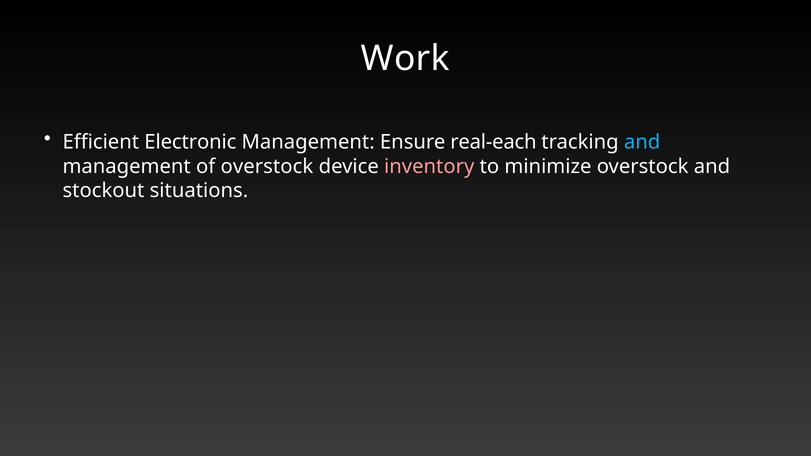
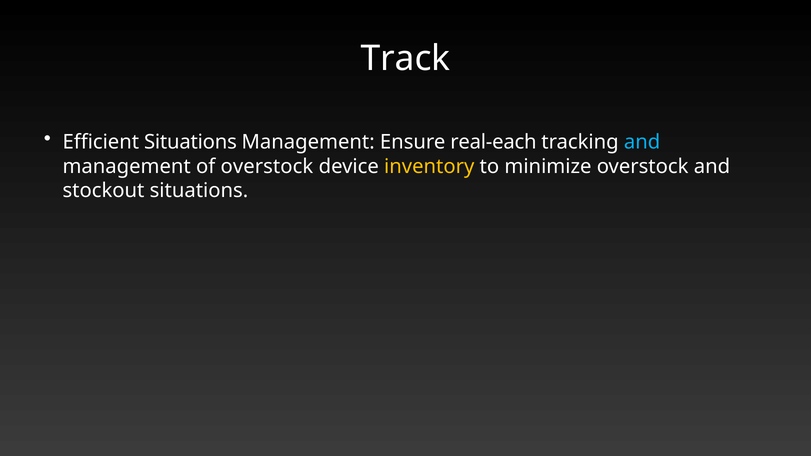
Work: Work -> Track
Efficient Electronic: Electronic -> Situations
inventory colour: pink -> yellow
